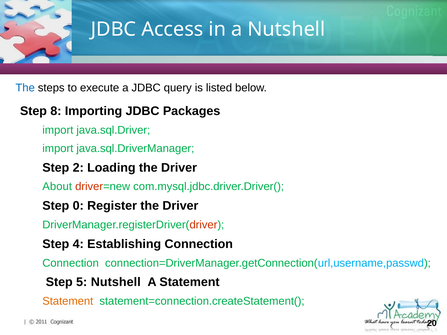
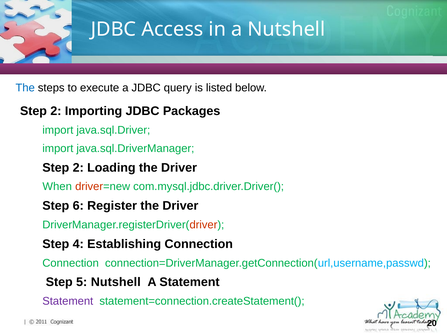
8 at (56, 111): 8 -> 2
About: About -> When
0: 0 -> 6
Statement at (68, 301) colour: orange -> purple
